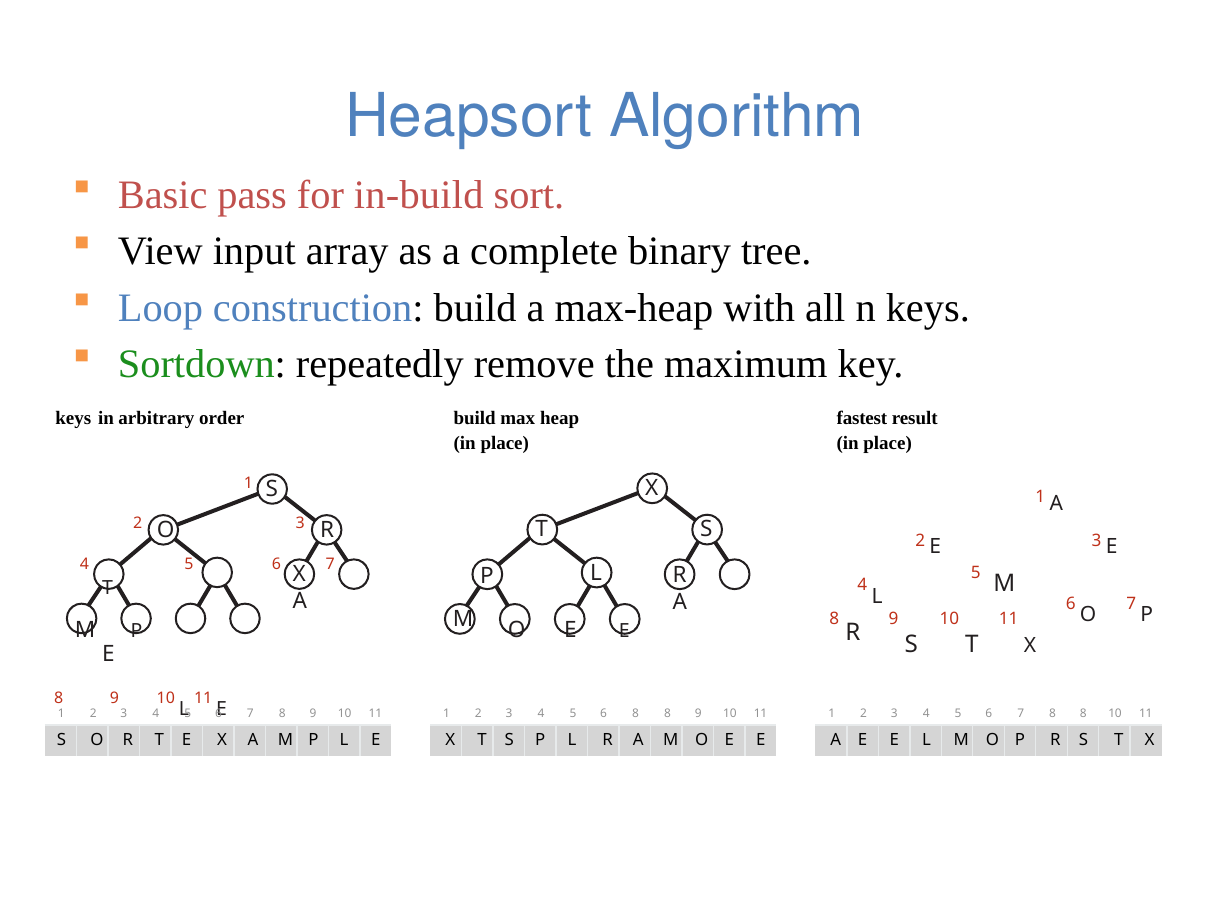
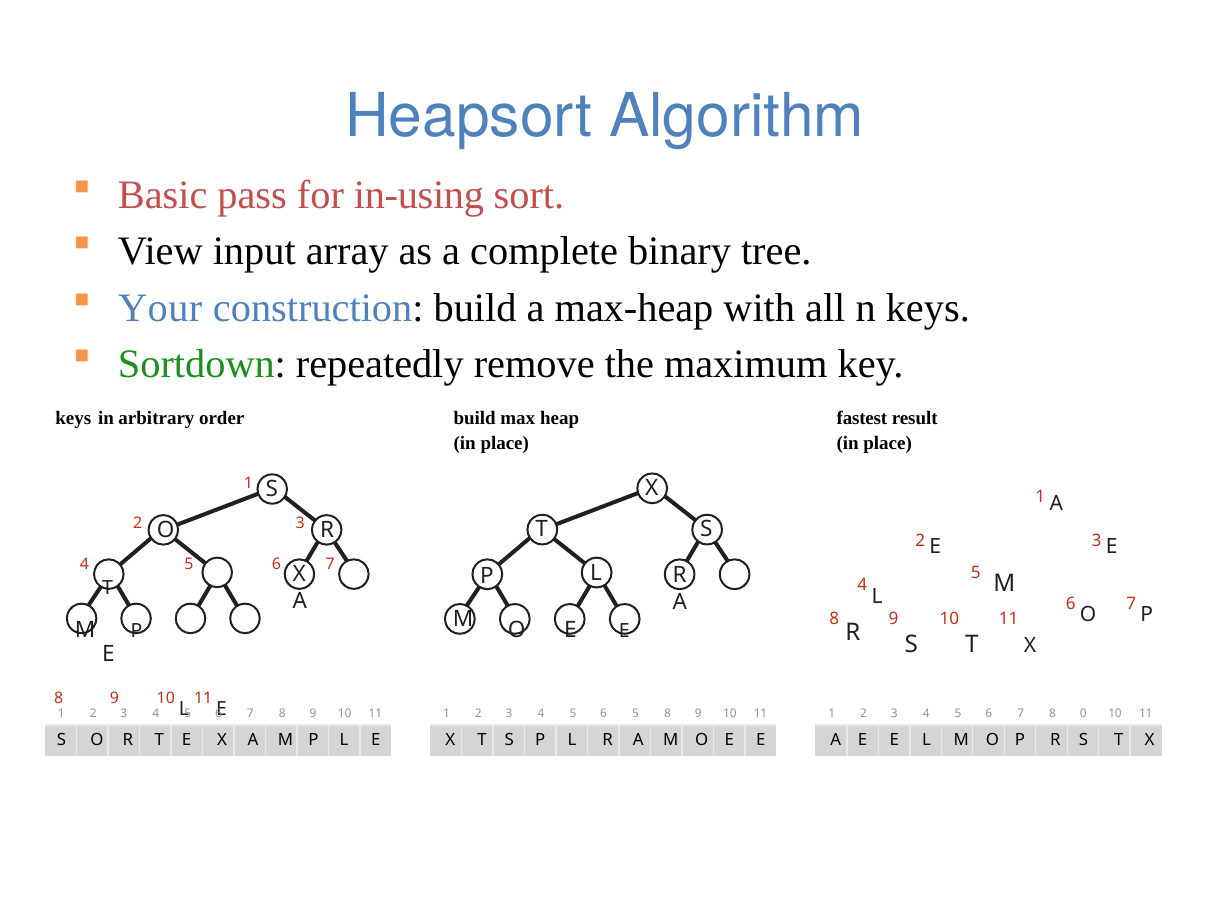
in-build: in-build -> in-using
Loop: Loop -> Your
6 8: 8 -> 5
7 8 8: 8 -> 0
